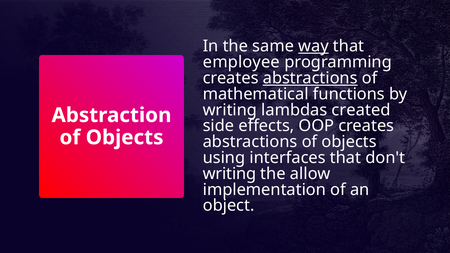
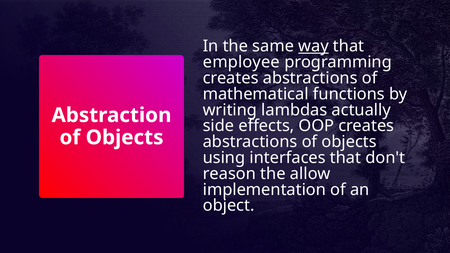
abstractions at (310, 78) underline: present -> none
created: created -> actually
writing at (230, 174): writing -> reason
